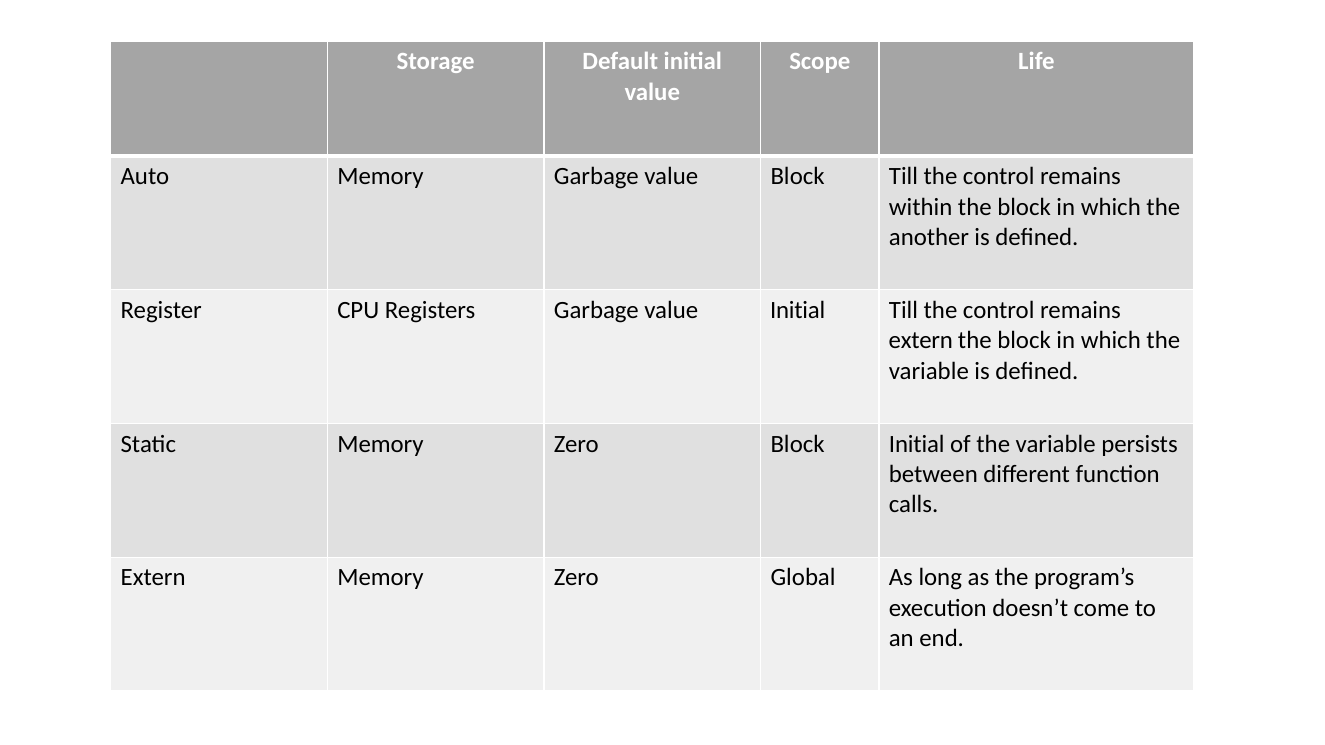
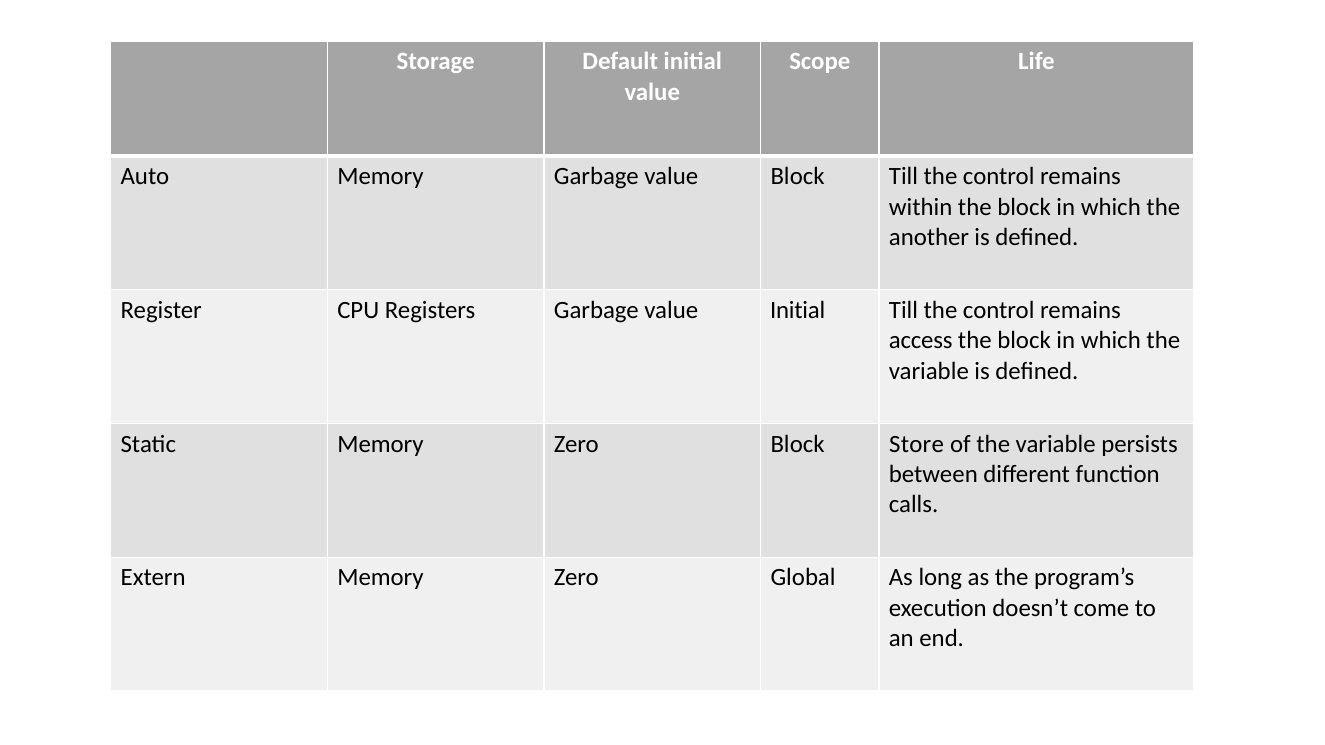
extern at (921, 341): extern -> access
Block Initial: Initial -> Store
